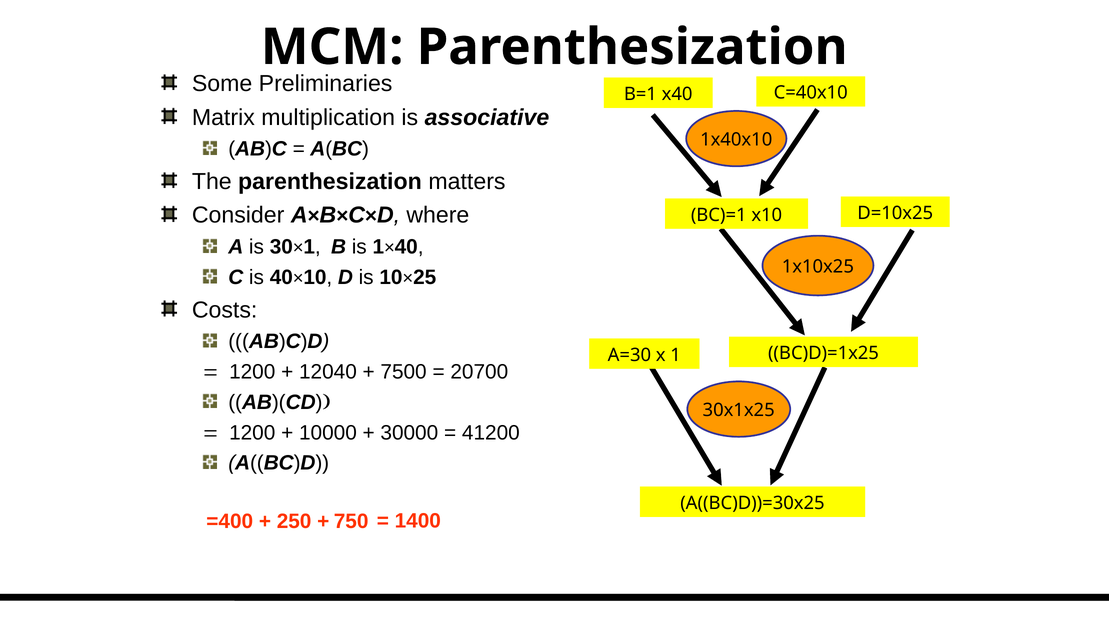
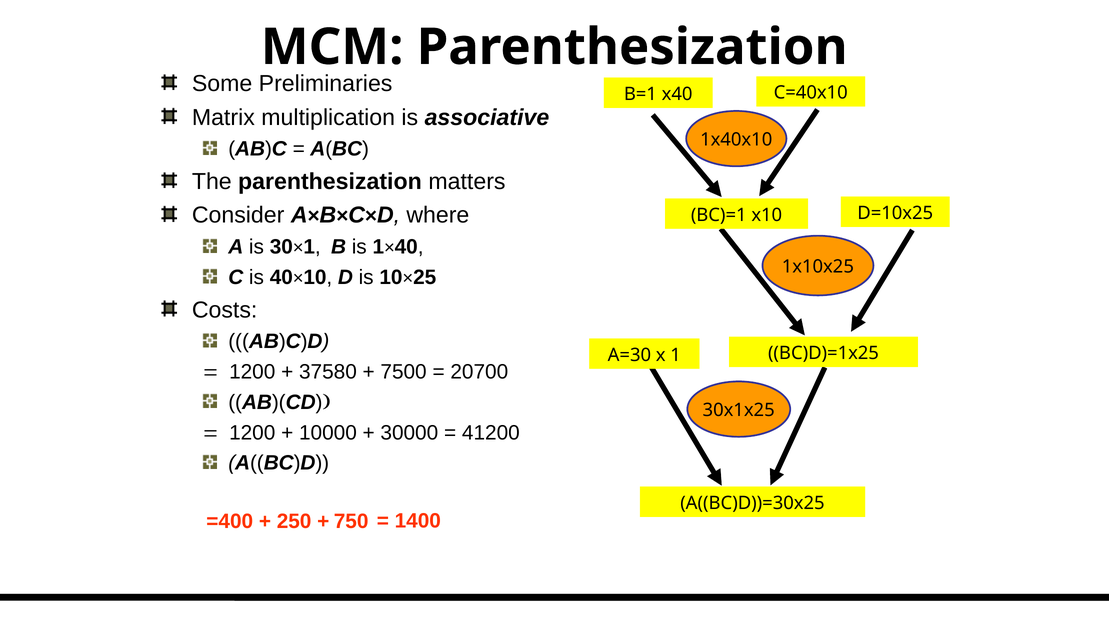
12040: 12040 -> 37580
